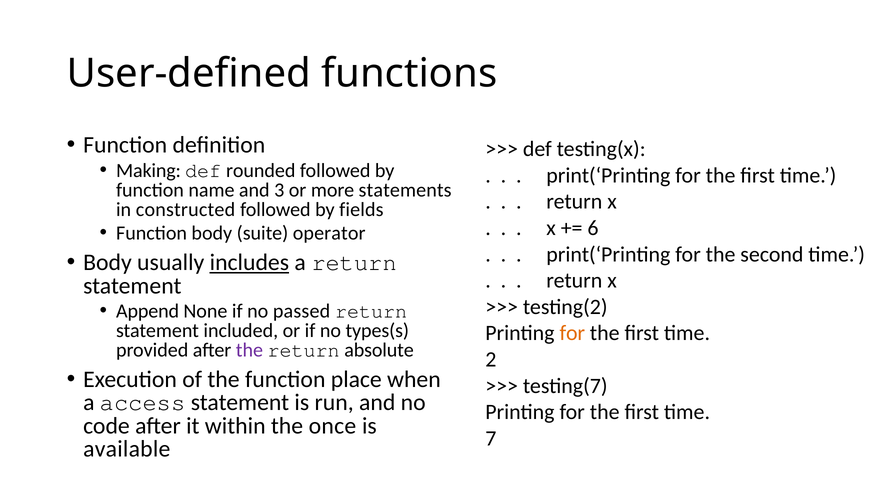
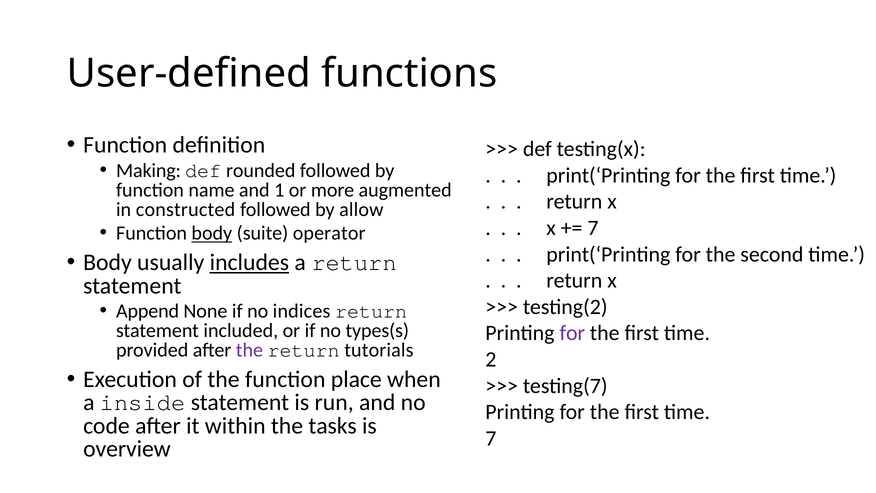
3: 3 -> 1
statements: statements -> augmented
fields: fields -> allow
6 at (593, 228): 6 -> 7
body at (212, 233) underline: none -> present
passed: passed -> indices
for at (572, 333) colour: orange -> purple
absolute: absolute -> tutorials
access: access -> inside
once: once -> tasks
available: available -> overview
